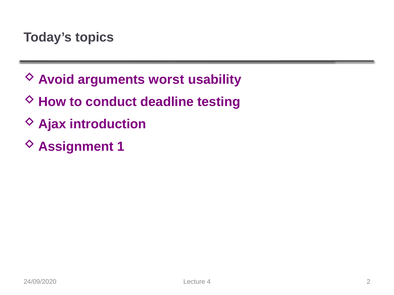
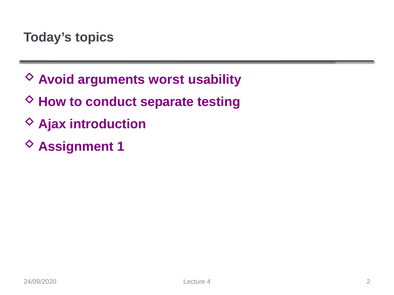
deadline: deadline -> separate
